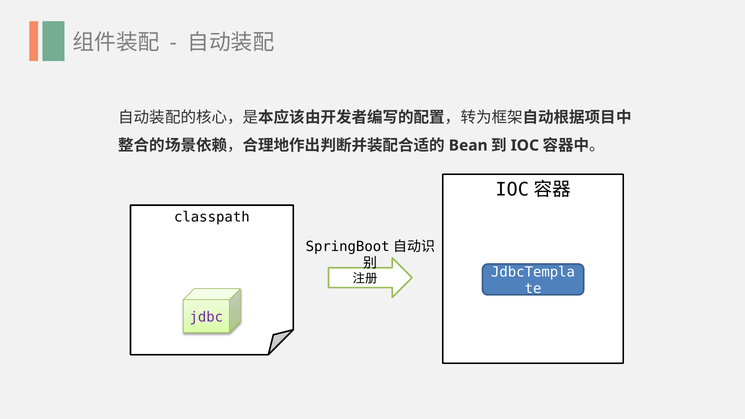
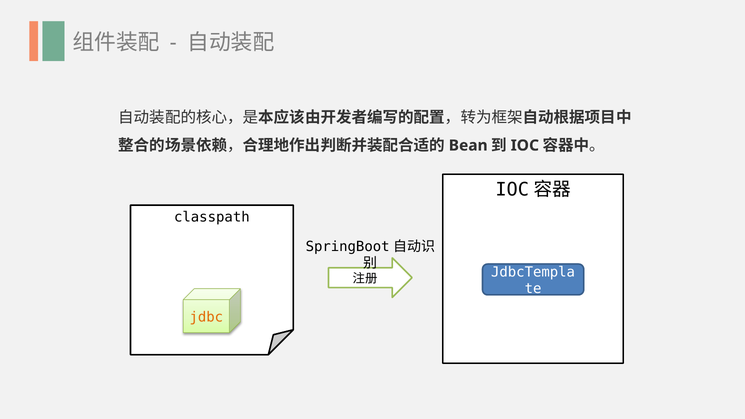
jdbc colour: purple -> orange
